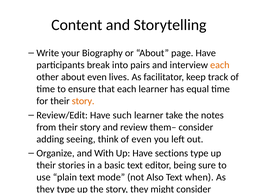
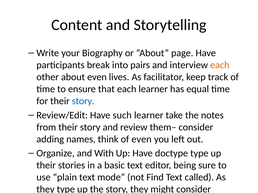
story at (83, 101) colour: orange -> blue
seeing: seeing -> names
Have sections: sections -> doctype
not Also: Also -> Find
when: when -> called
